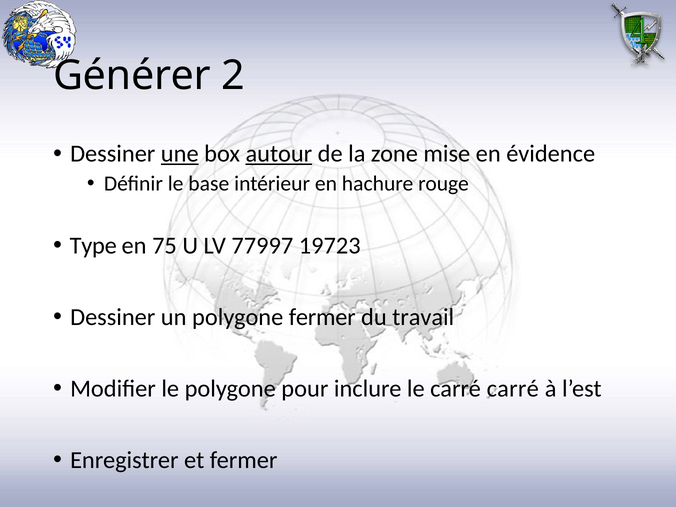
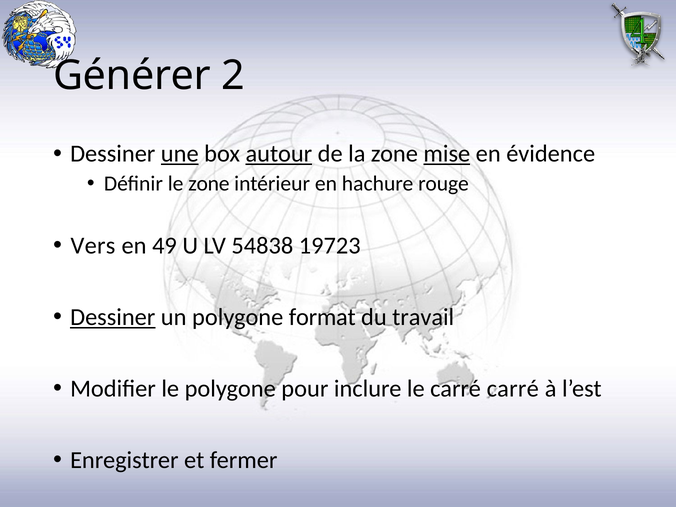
mise underline: none -> present
le base: base -> zone
Type: Type -> Vers
75: 75 -> 49
77997: 77997 -> 54838
Dessiner at (113, 317) underline: none -> present
polygone fermer: fermer -> format
